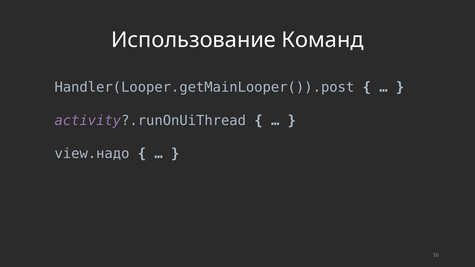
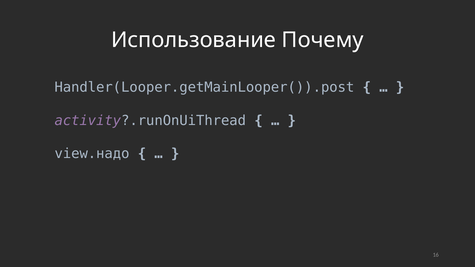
Команд: Команд -> Почему
